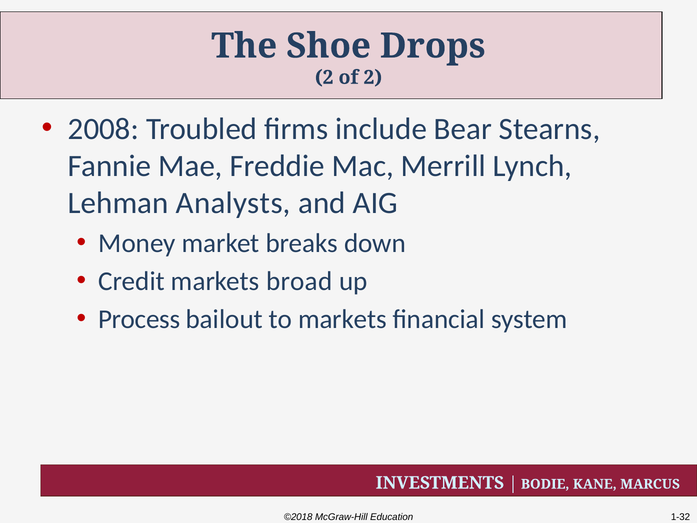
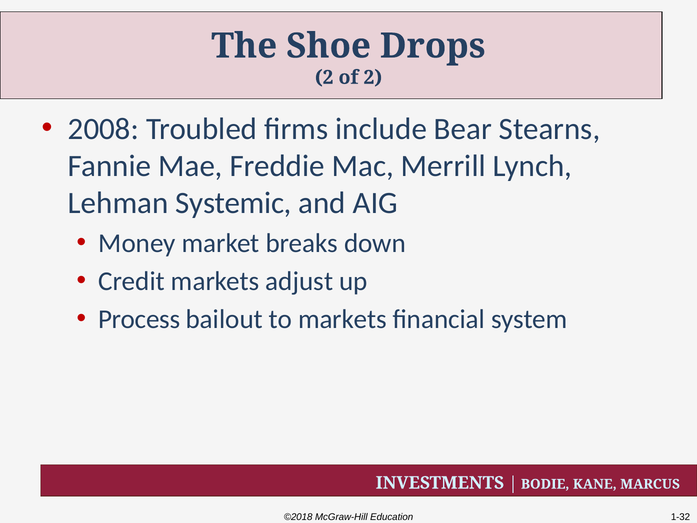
Analysts: Analysts -> Systemic
broad: broad -> adjust
